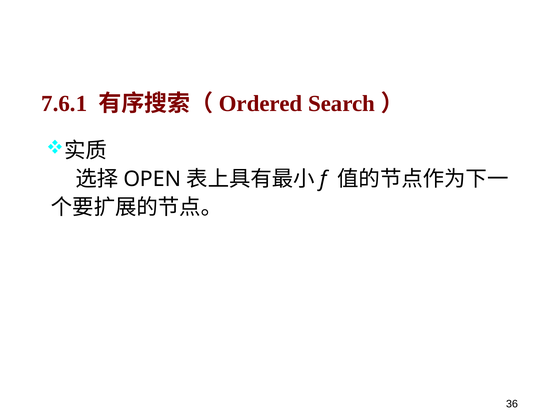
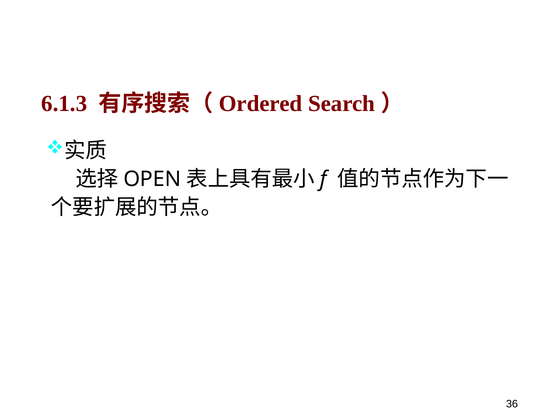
7.6.1: 7.6.1 -> 6.1.3
